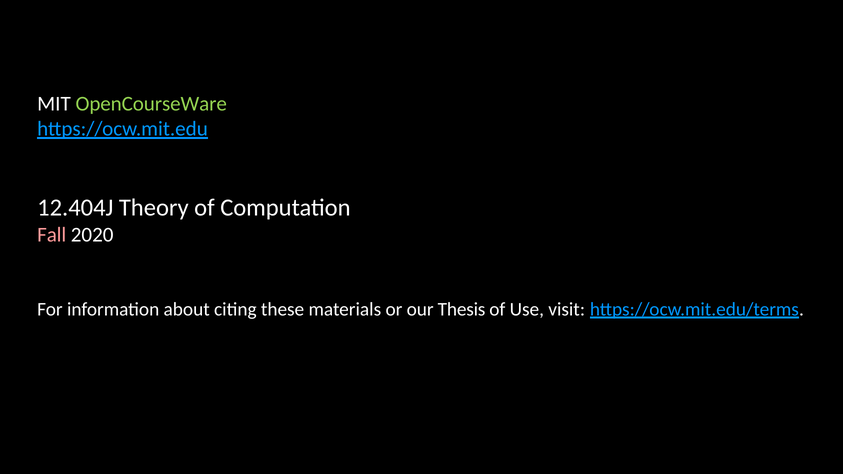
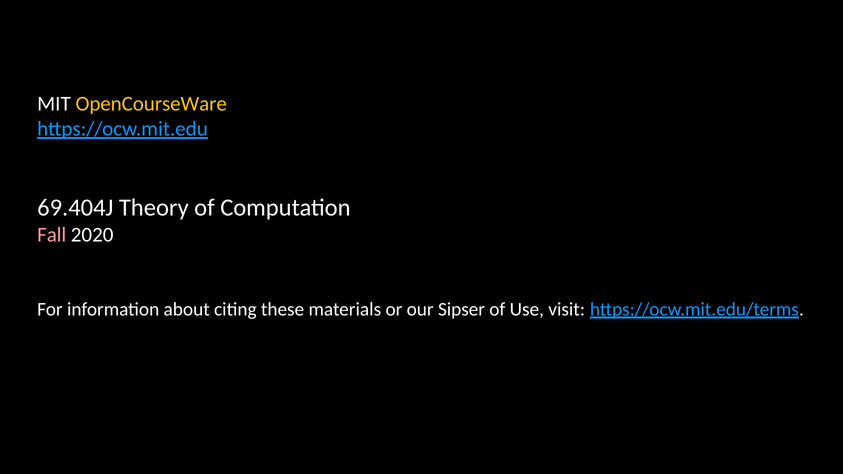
OpenCourseWare colour: light green -> yellow
12.404J: 12.404J -> 69.404J
Thesis: Thesis -> Sipser
